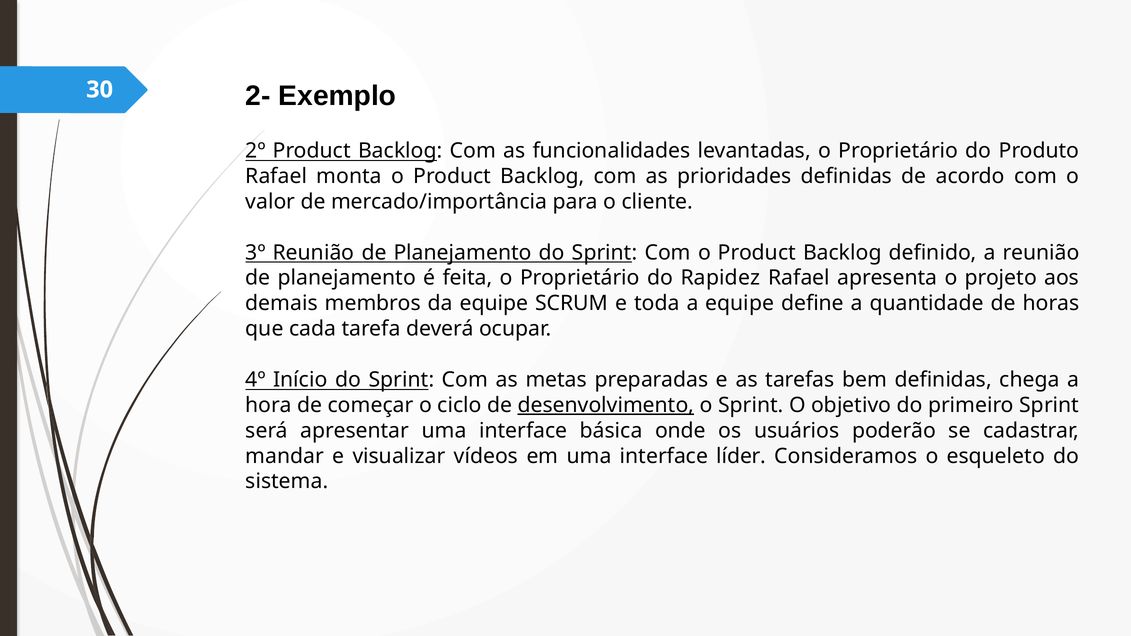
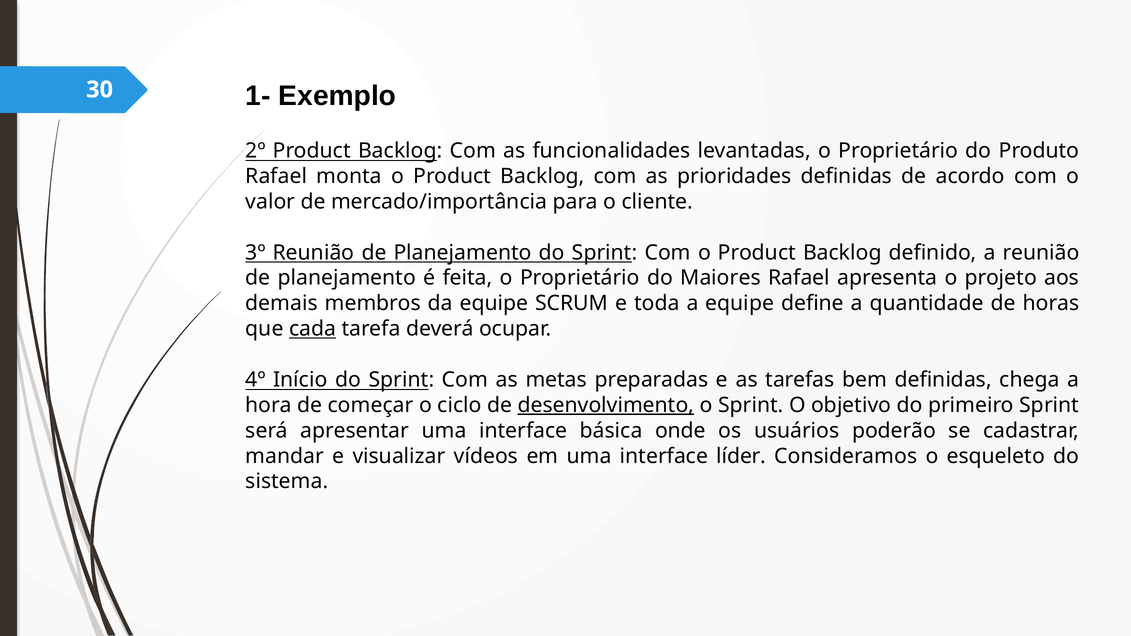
2-: 2- -> 1-
Rapidez: Rapidez -> Maiores
cada underline: none -> present
